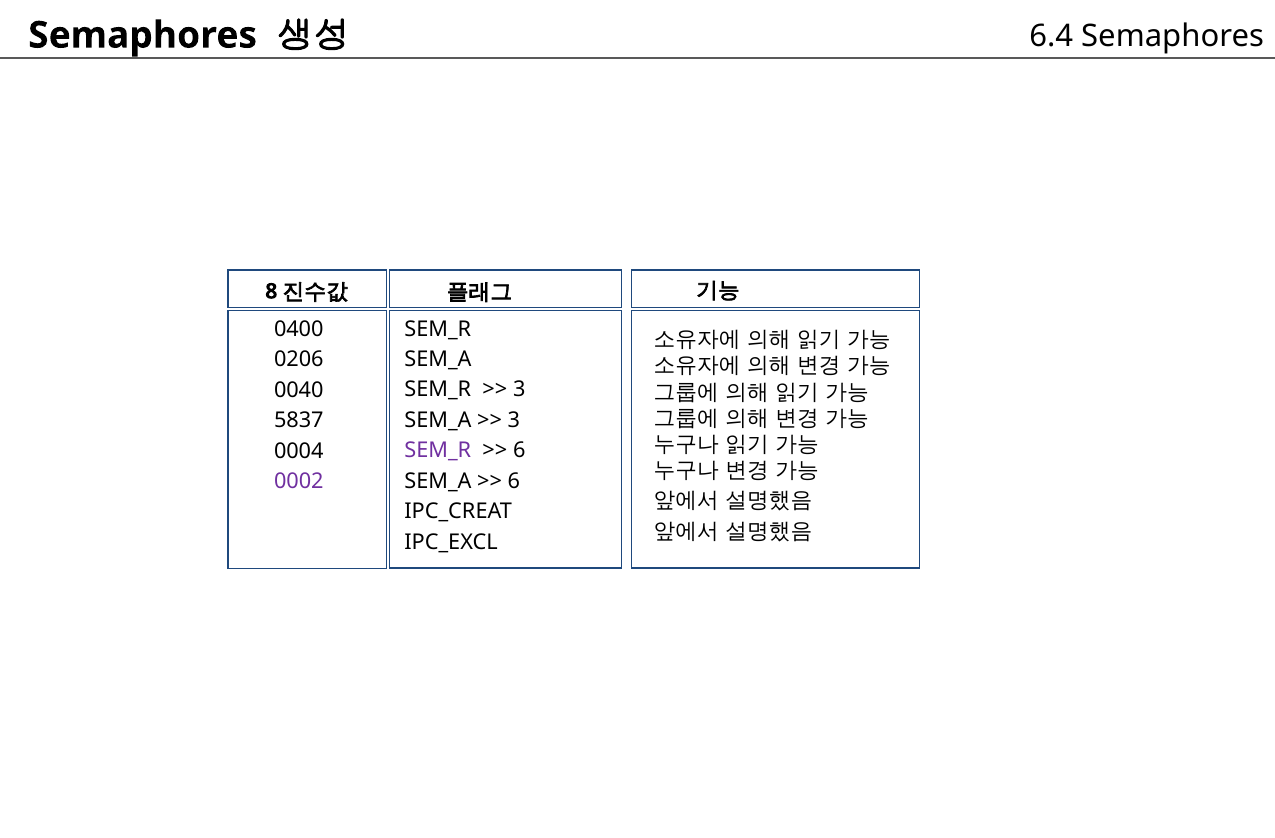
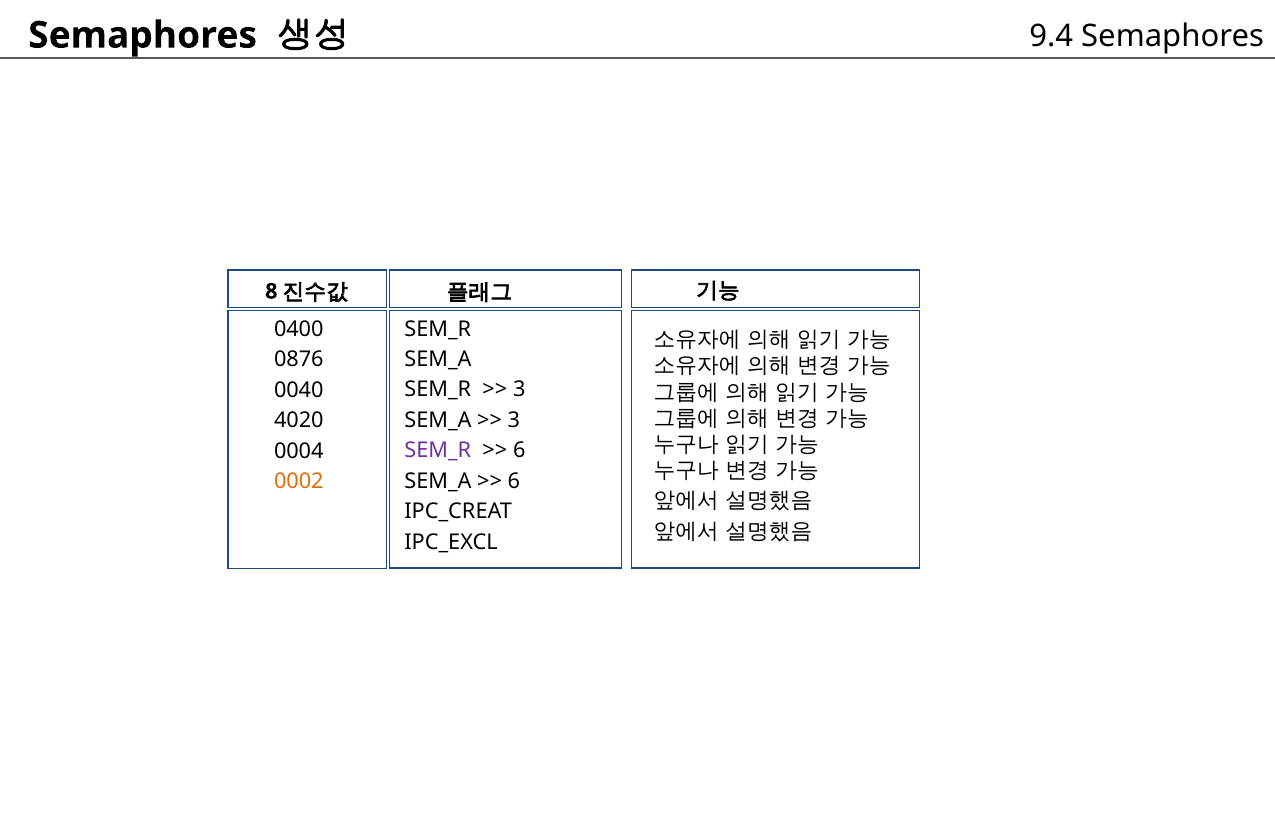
6.4: 6.4 -> 9.4
0206: 0206 -> 0876
5837: 5837 -> 4020
0002 colour: purple -> orange
